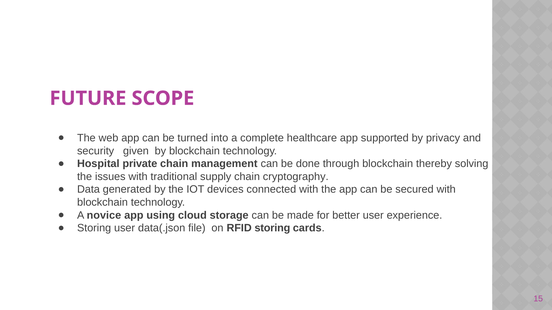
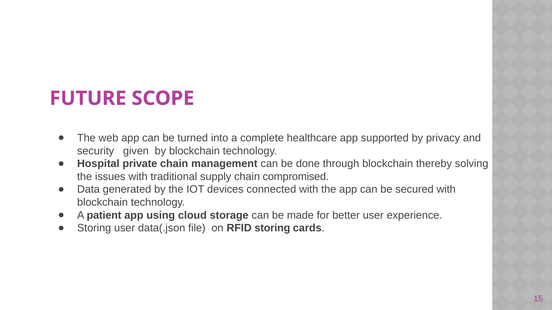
cryptography: cryptography -> compromised
novice: novice -> patient
